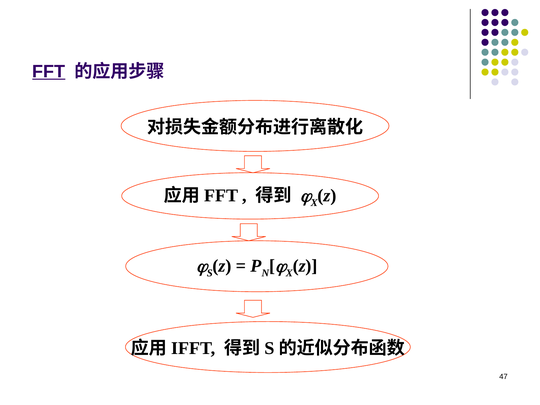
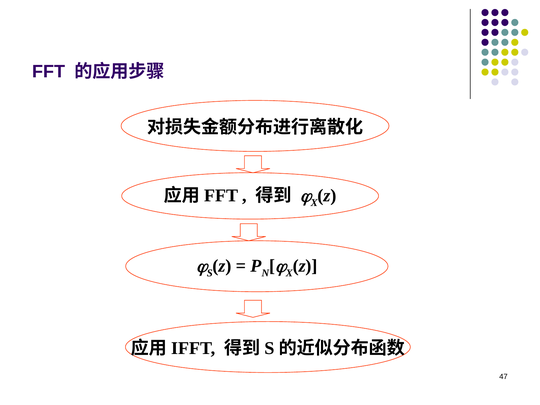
FFT underline: present -> none
